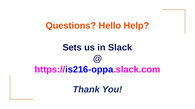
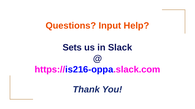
Hello: Hello -> Input
